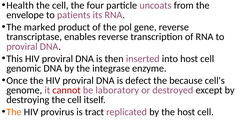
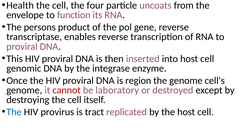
patients: patients -> function
marked: marked -> persons
defect: defect -> region
the because: because -> genome
The at (14, 112) colour: orange -> blue
